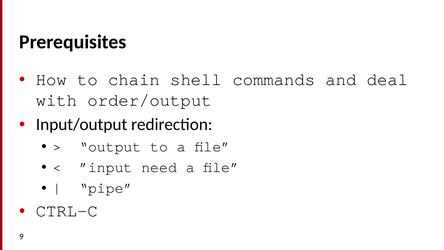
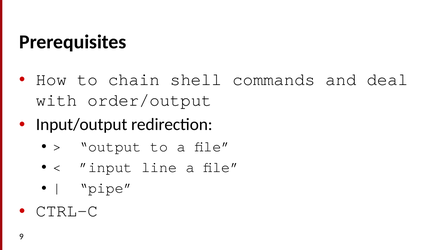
need: need -> line
